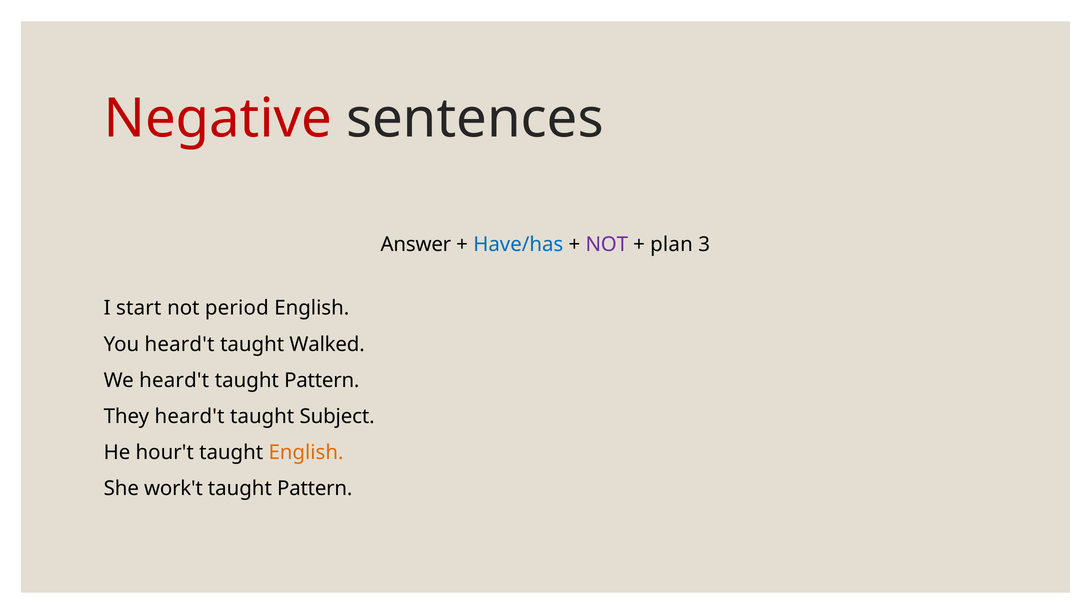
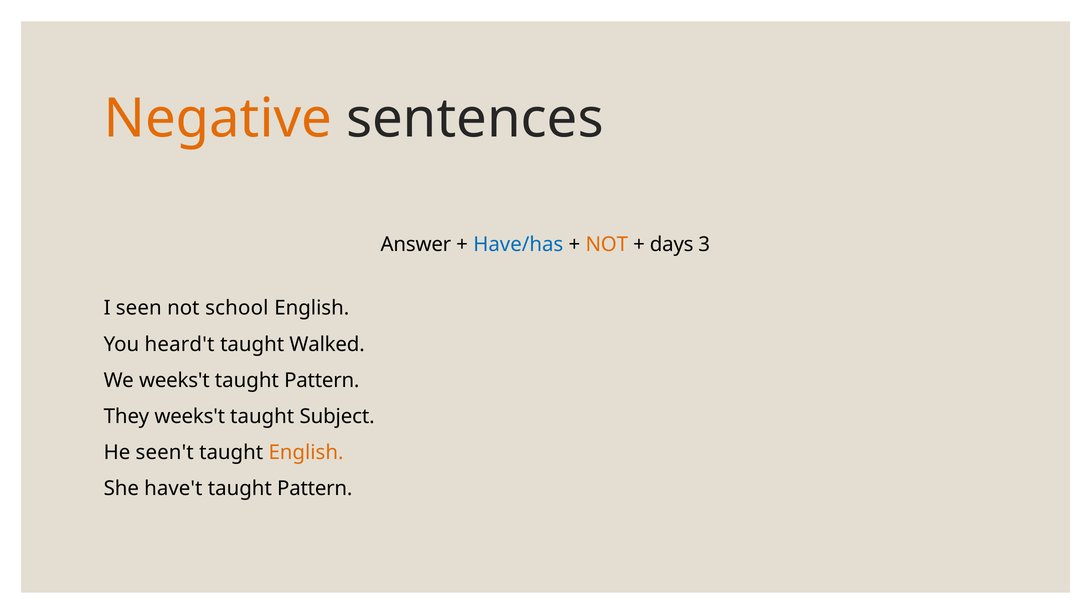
Negative colour: red -> orange
NOT at (607, 244) colour: purple -> orange
plan: plan -> days
start: start -> seen
period: period -> school
We heard't: heard't -> weeks't
They heard't: heard't -> weeks't
hour't: hour't -> seen't
work't: work't -> have't
